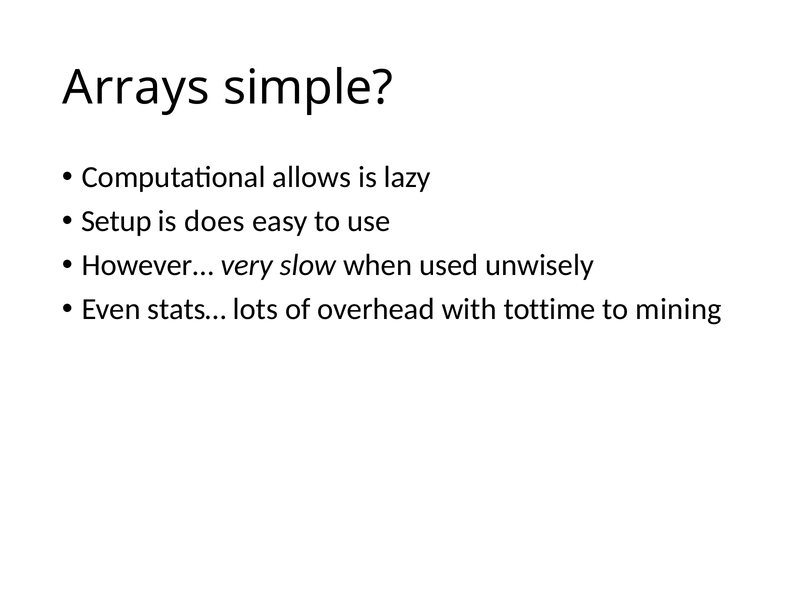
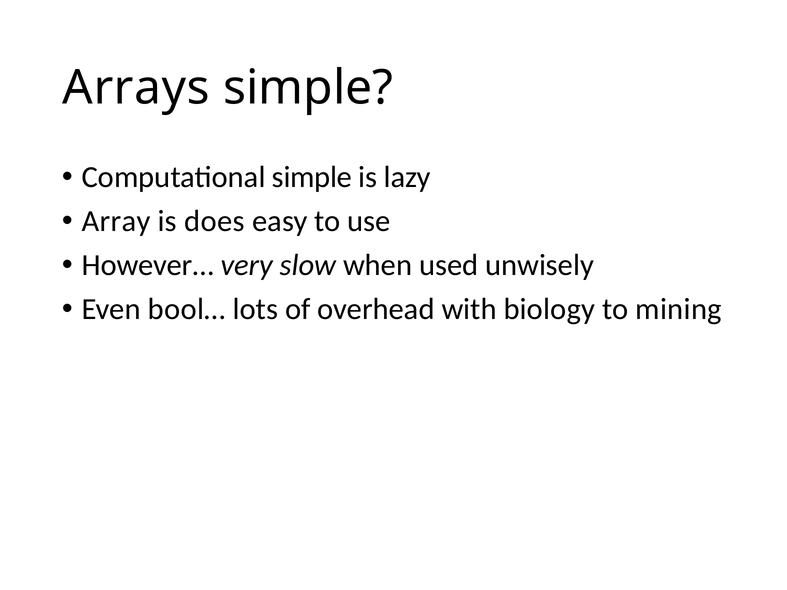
Computational allows: allows -> simple
Setup: Setup -> Array
stats…: stats… -> bool…
tottime: tottime -> biology
